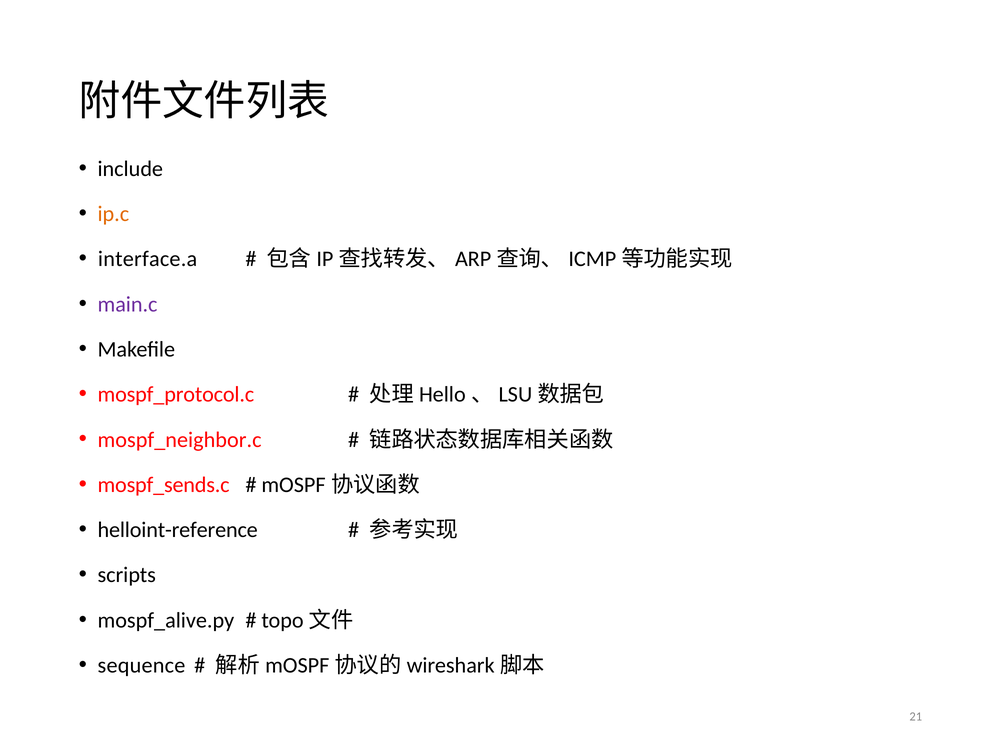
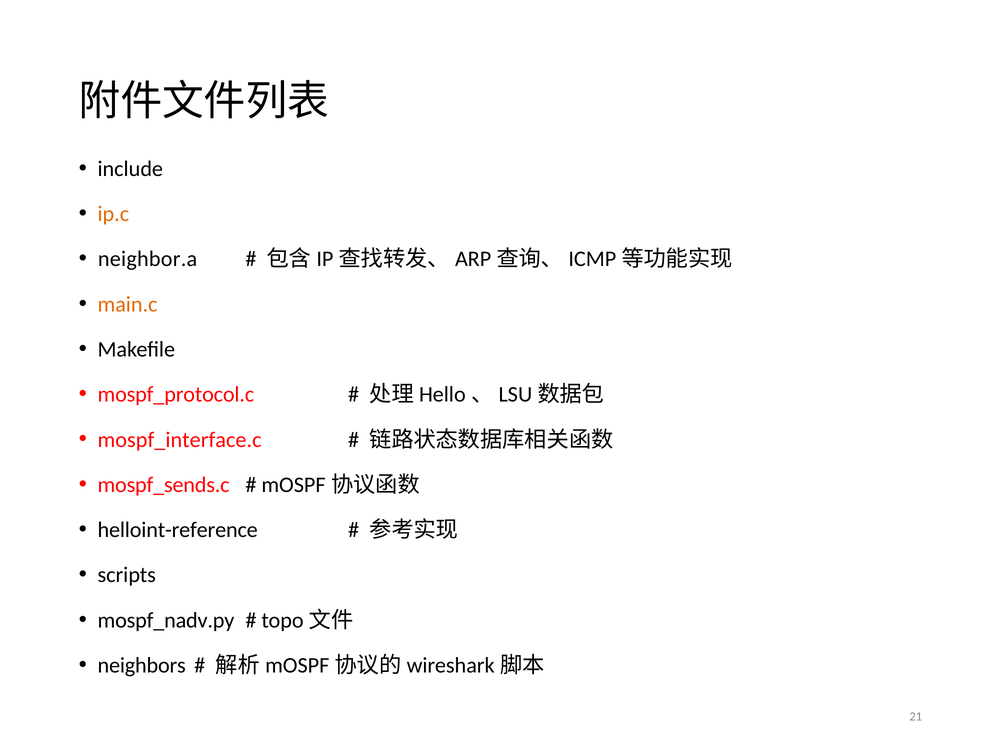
interface.a: interface.a -> neighbor.a
main.c colour: purple -> orange
mospf_neighbor.c: mospf_neighbor.c -> mospf_interface.c
mospf_alive.py: mospf_alive.py -> mospf_nadv.py
sequence: sequence -> neighbors
